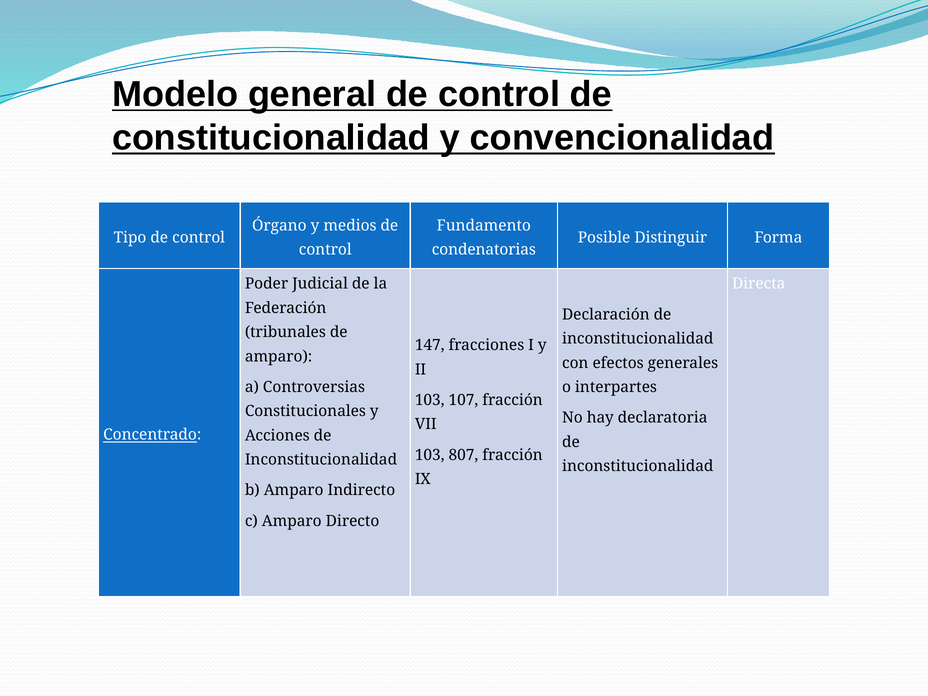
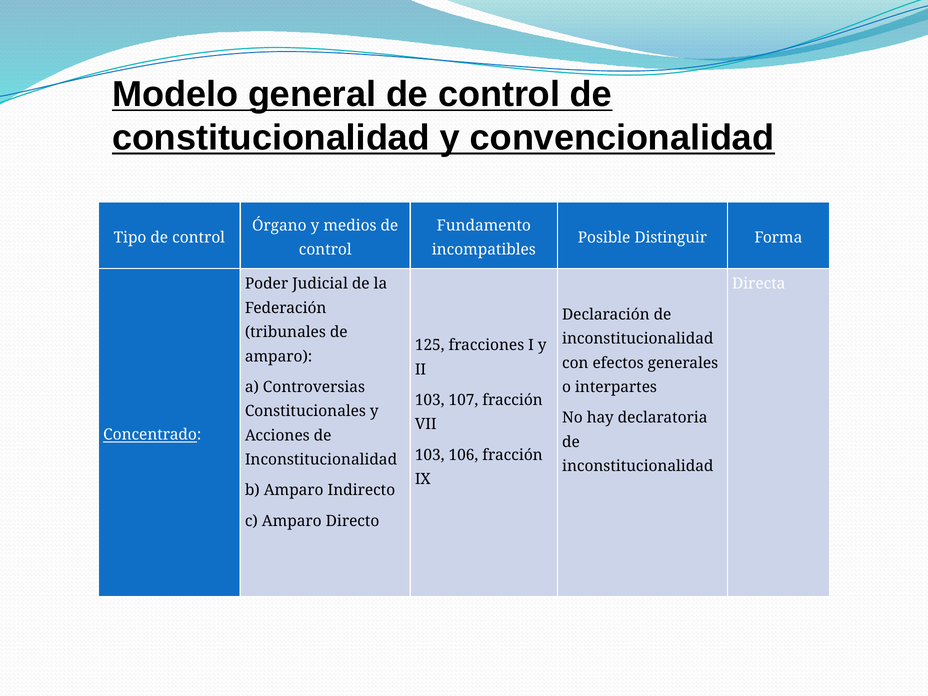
condenatorias: condenatorias -> incompatibles
147: 147 -> 125
807: 807 -> 106
